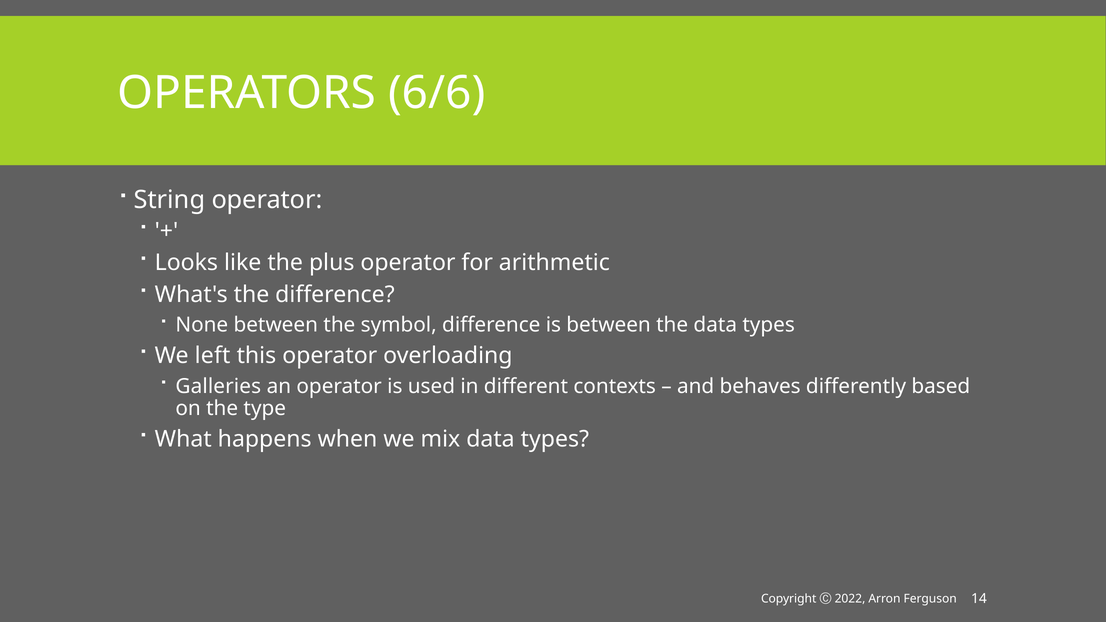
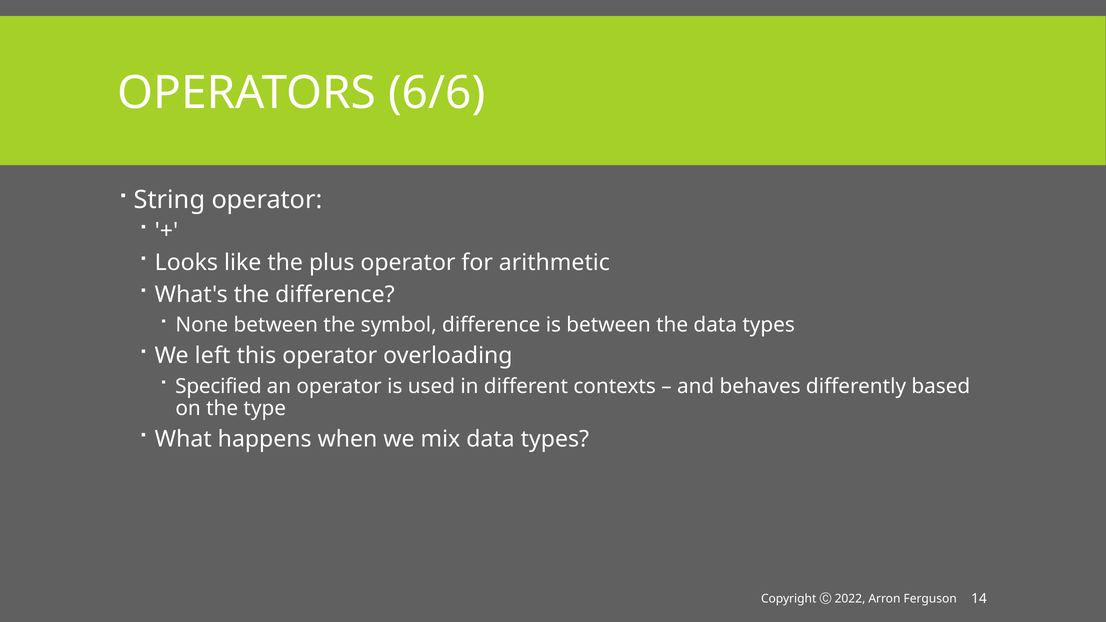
Galleries: Galleries -> Specified
